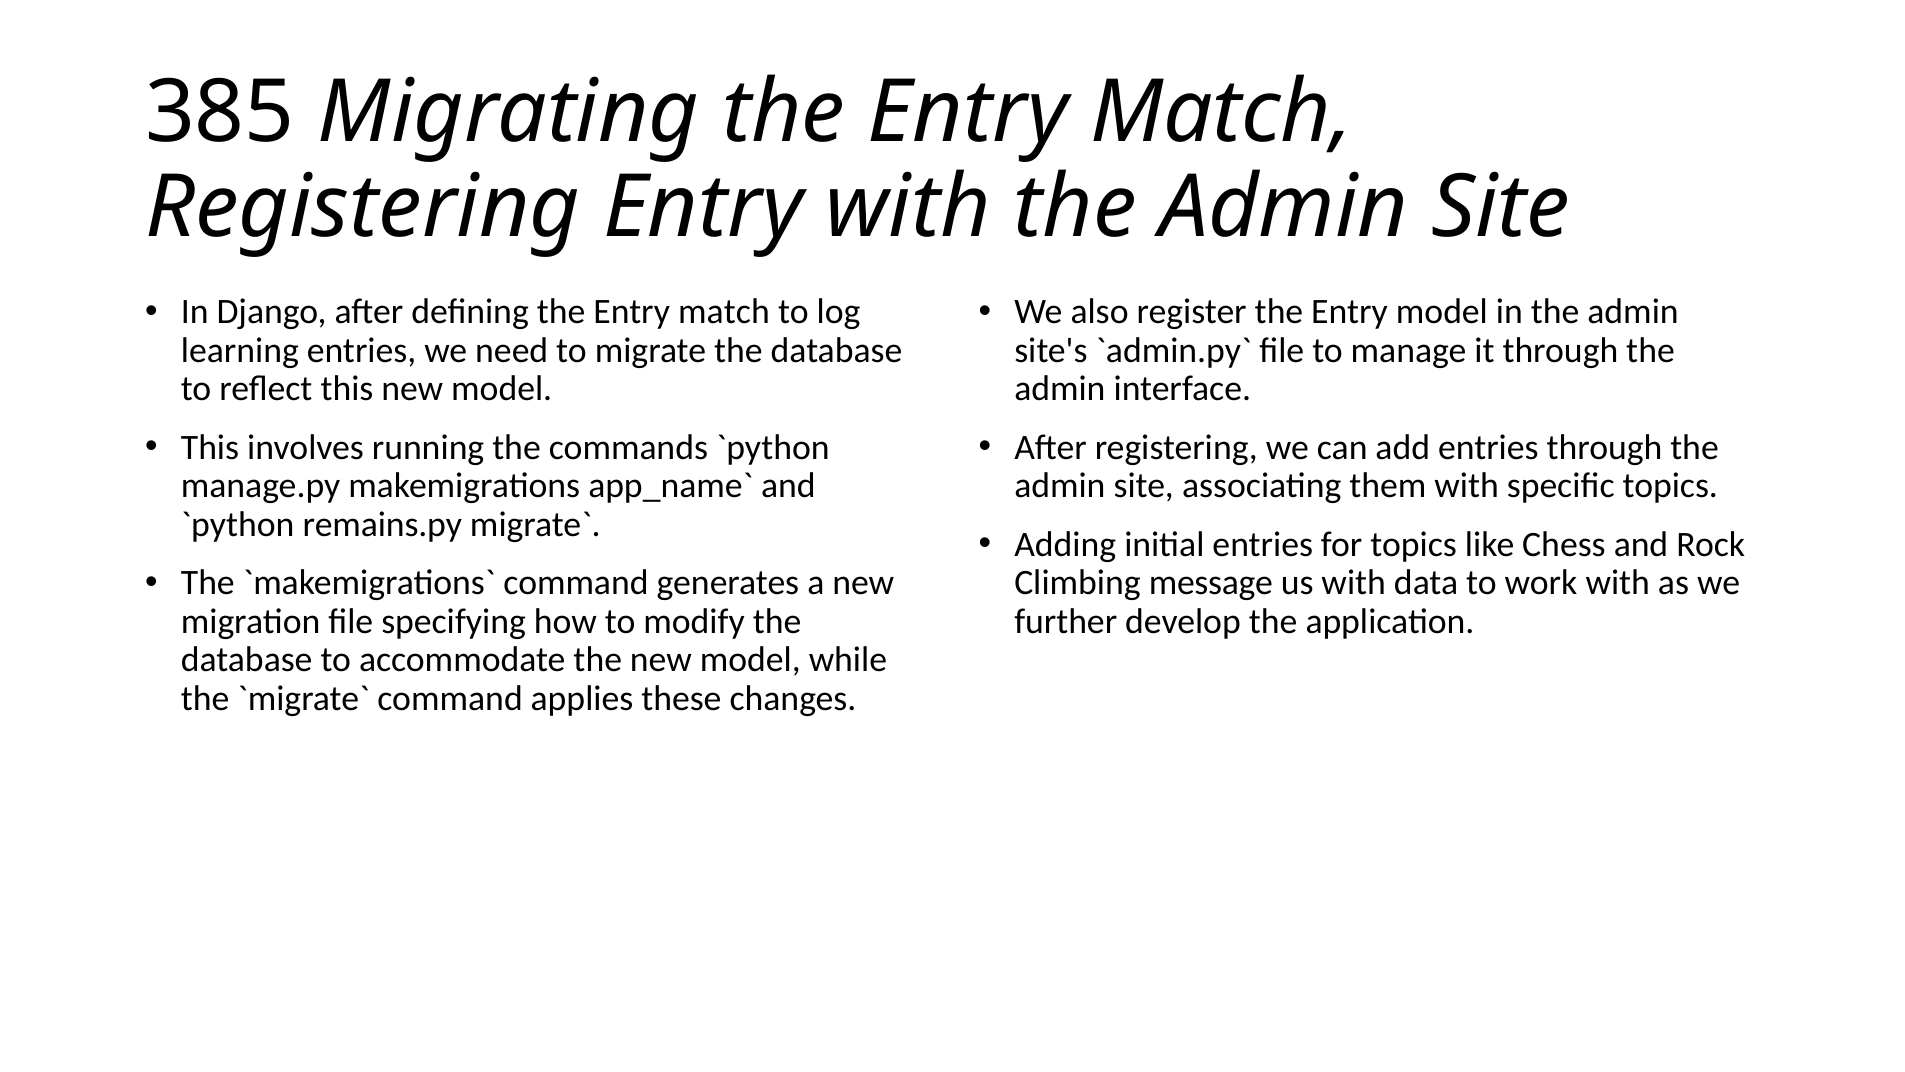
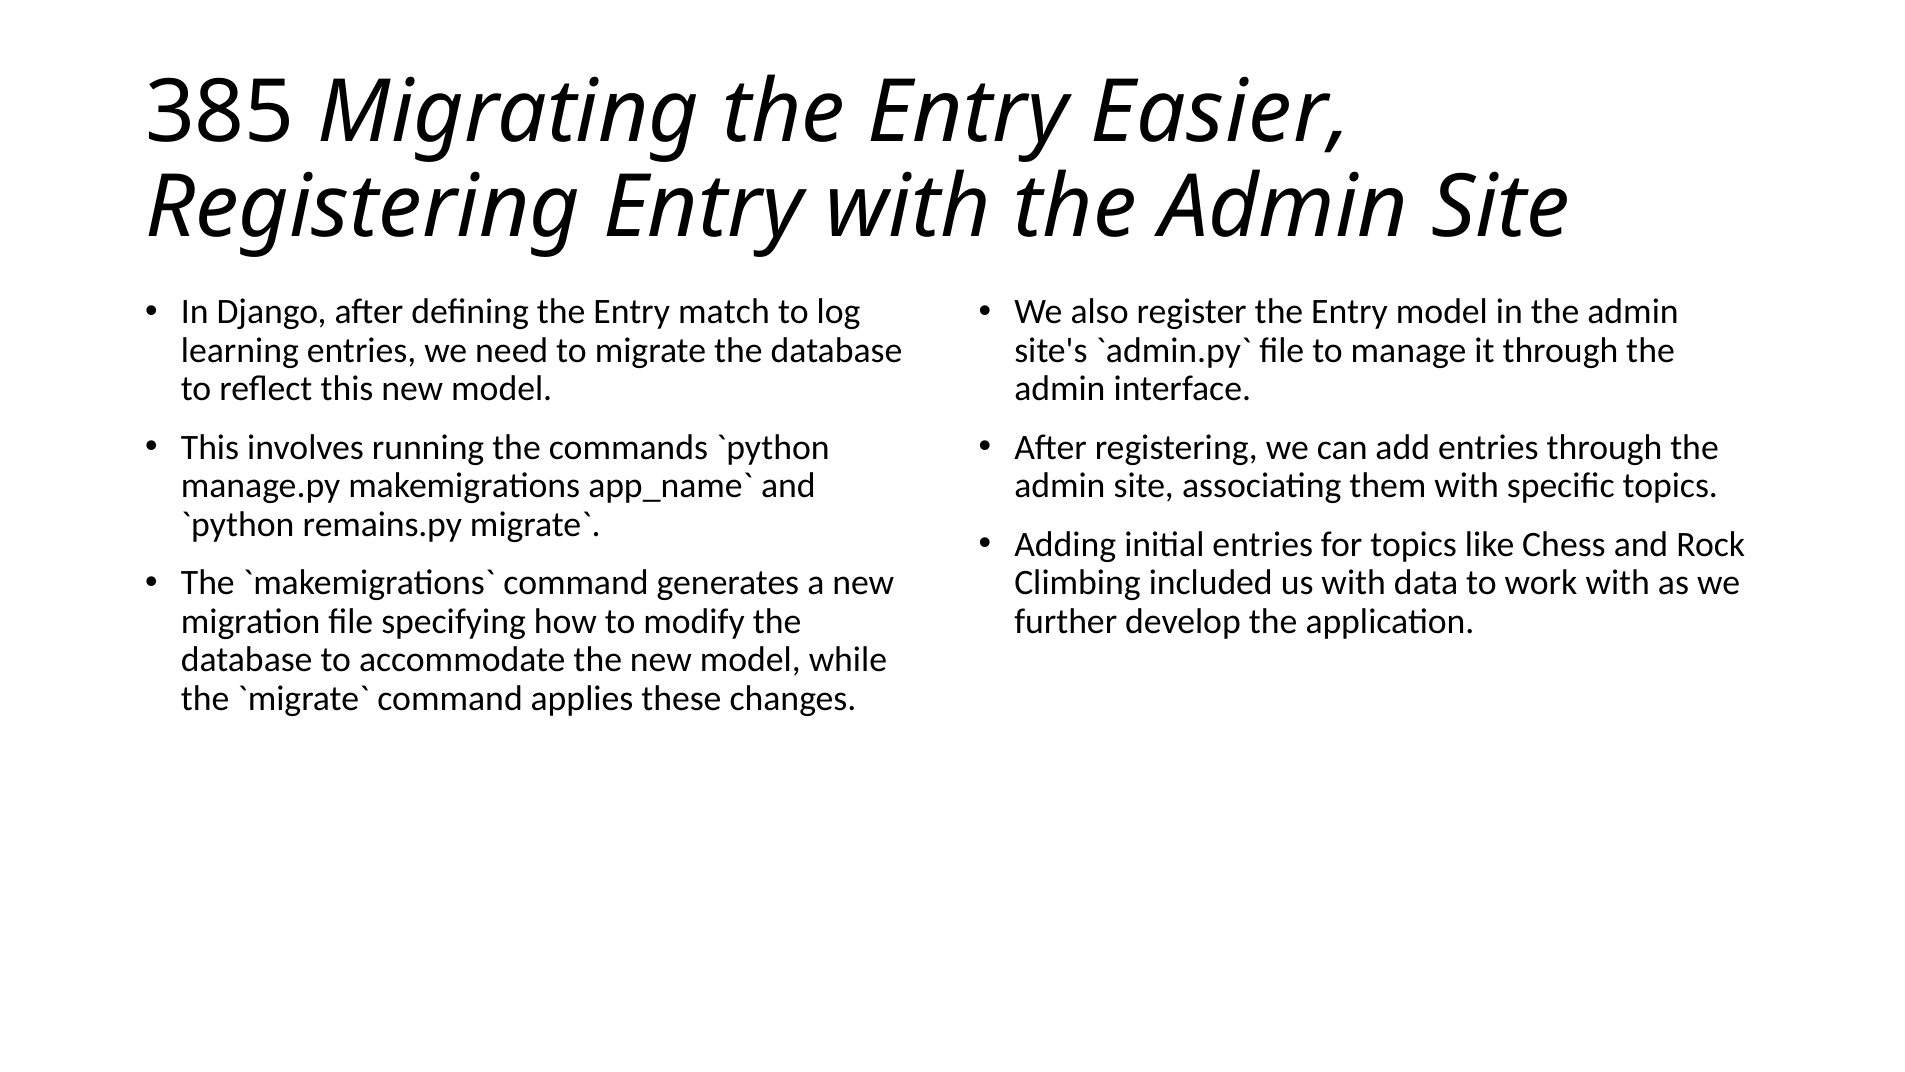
Migrating the Entry Match: Match -> Easier
message: message -> included
